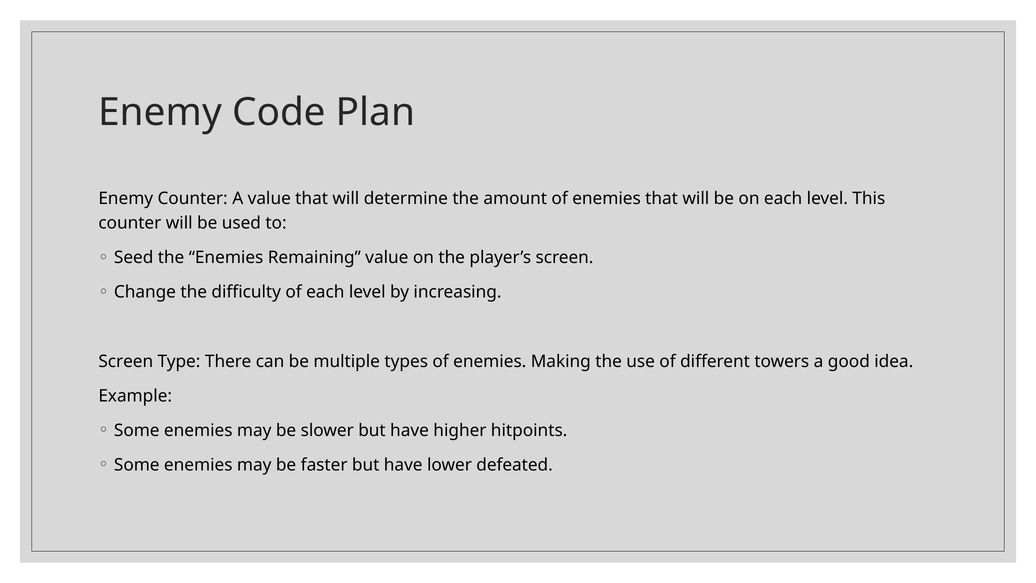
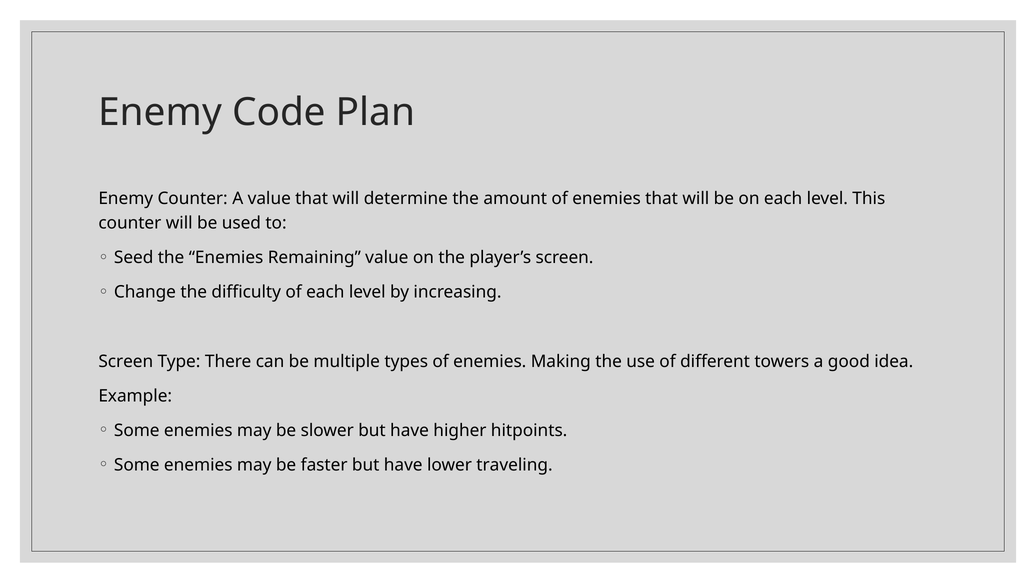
defeated: defeated -> traveling
